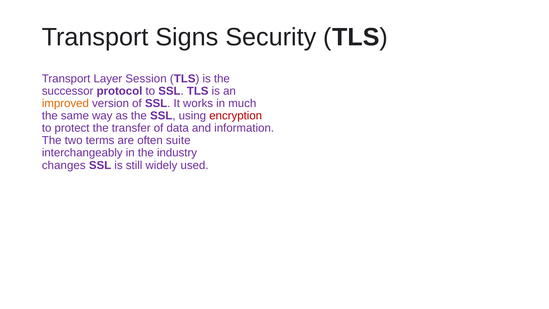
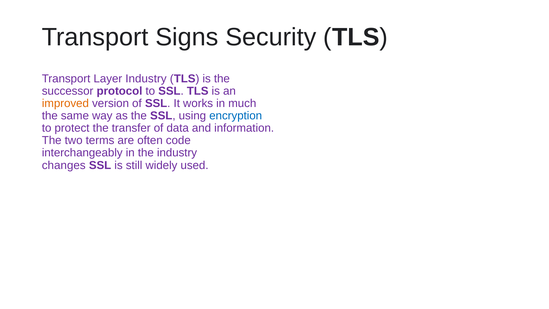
Layer Session: Session -> Industry
encryption colour: red -> blue
suite: suite -> code
